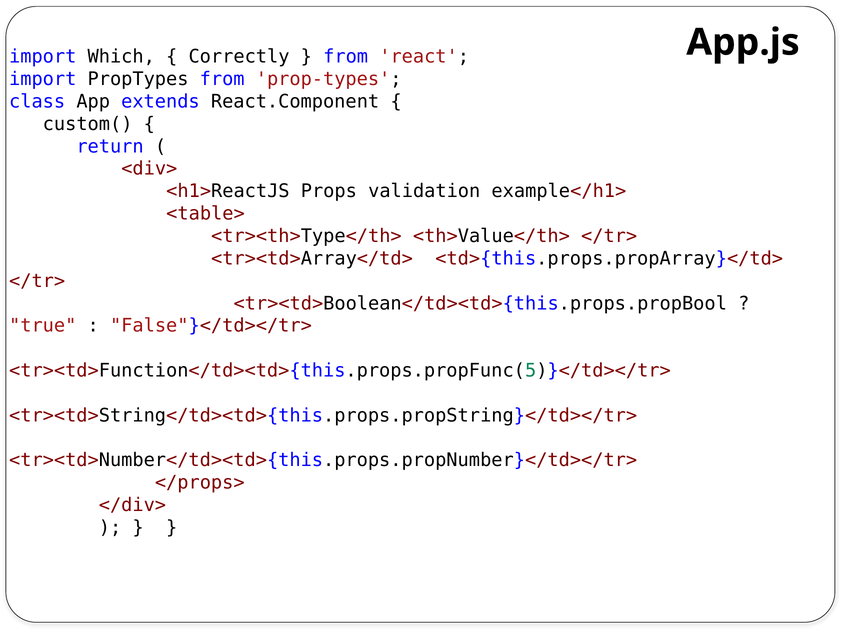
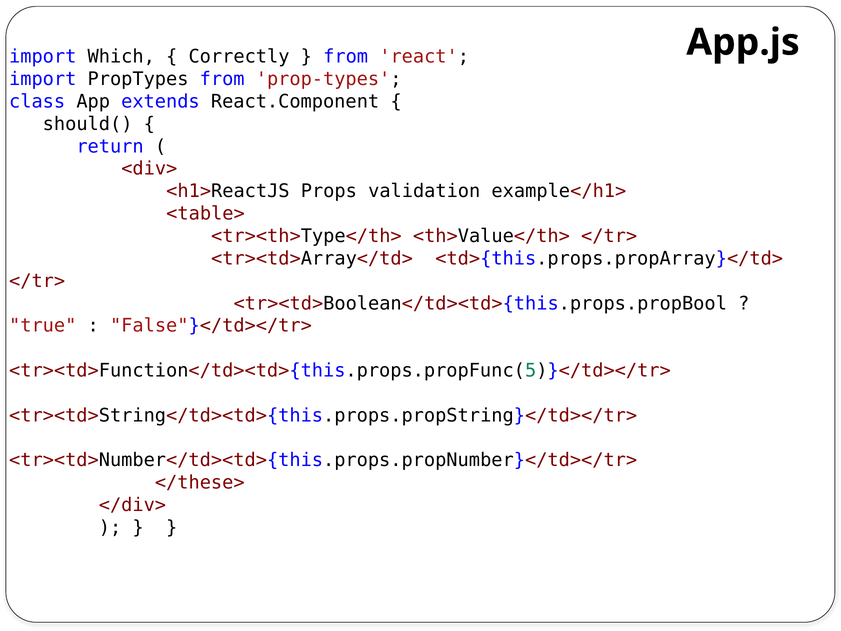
custom(: custom( -> should(
</props>: </props> -> </these>
